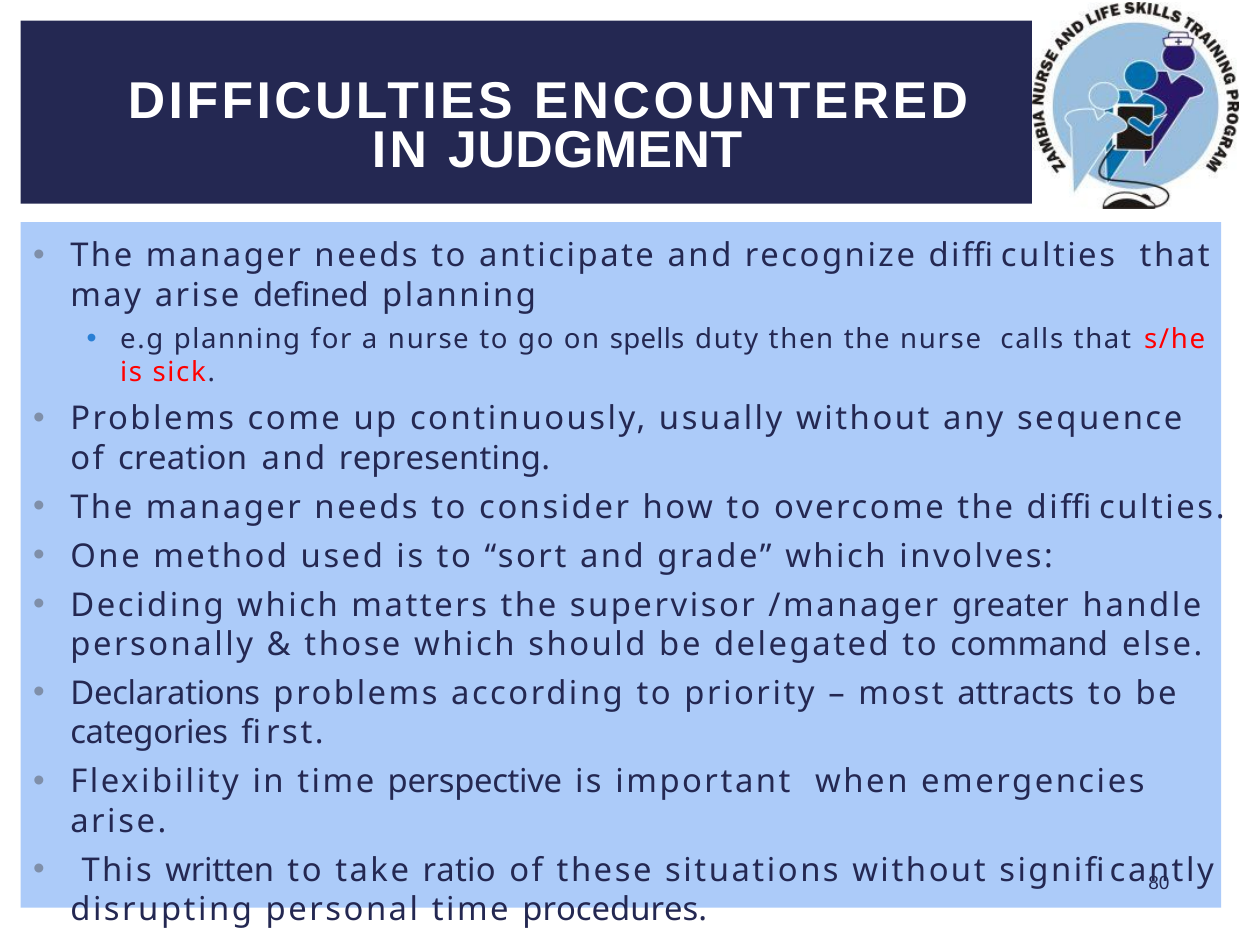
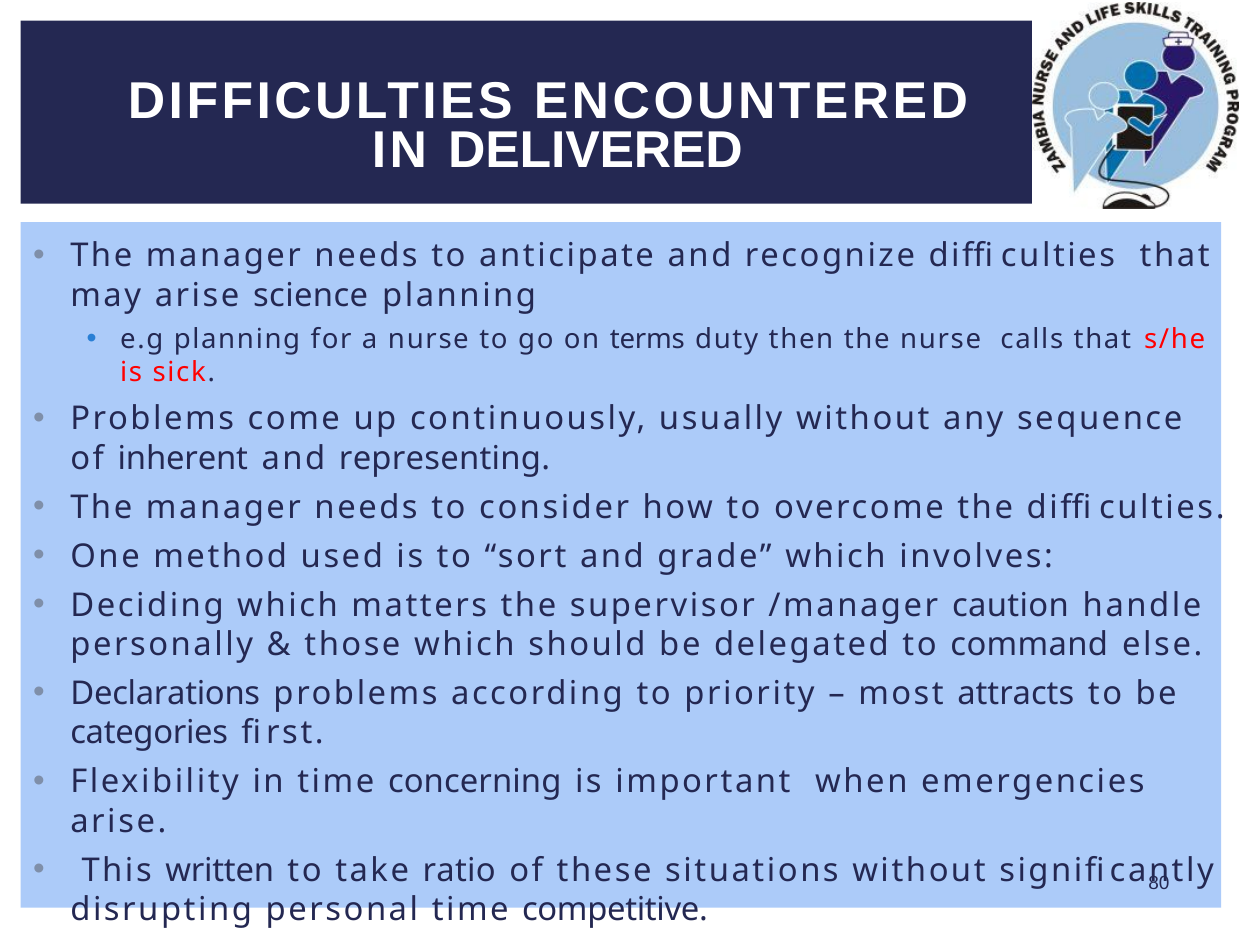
JUDGMENT: JUDGMENT -> DELIVERED
defined: defined -> science
spells: spells -> terms
creation: creation -> inherent
greater: greater -> caution
perspective: perspective -> concerning
procedures: procedures -> competitive
